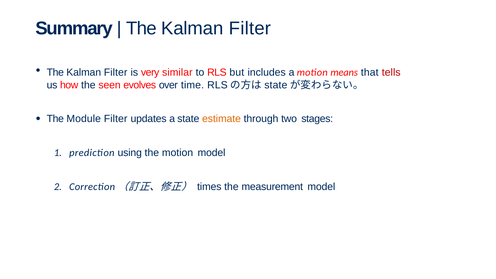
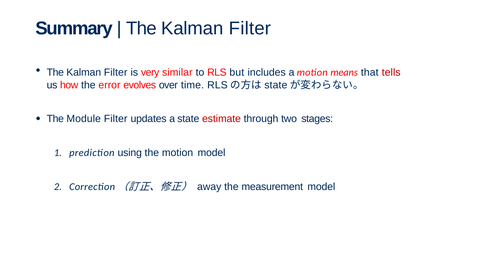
seen: seen -> error
estimate colour: orange -> red
times: times -> away
